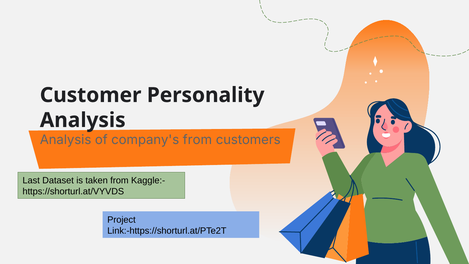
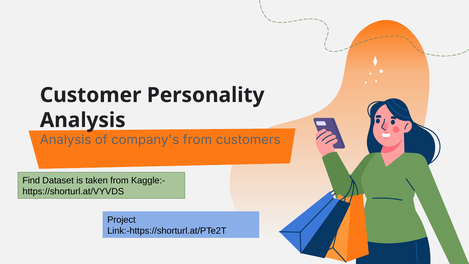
Last: Last -> Find
